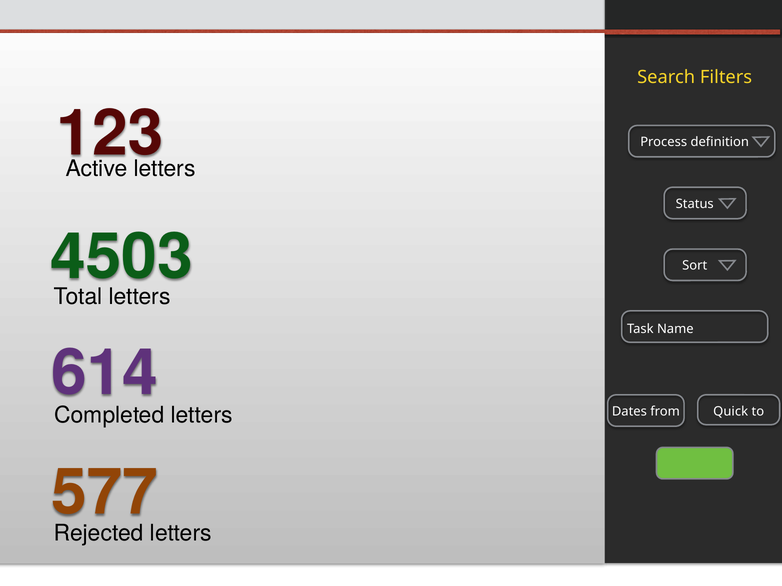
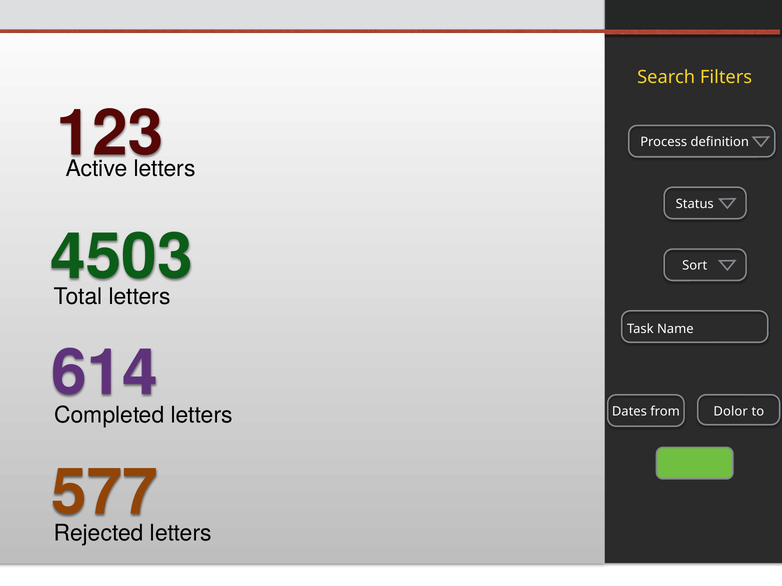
Quick: Quick -> Dolor
